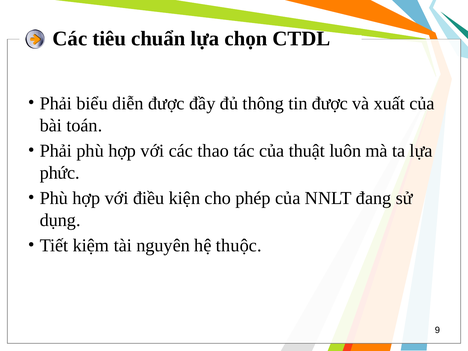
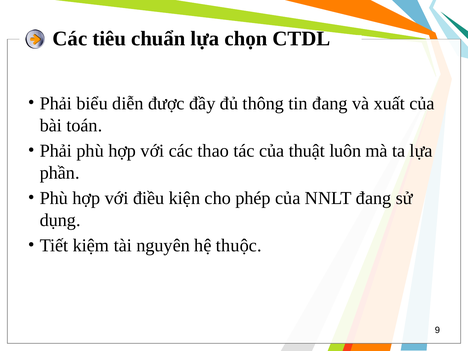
tin được: được -> đang
phức: phức -> phần
